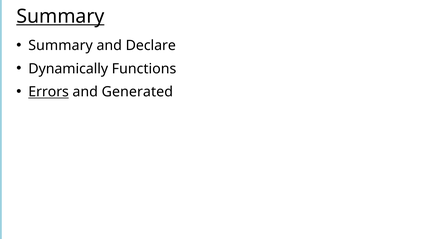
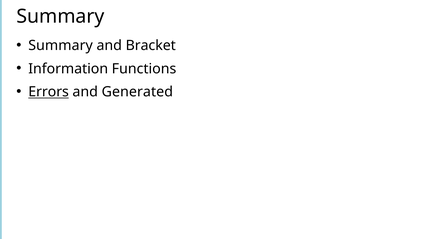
Summary at (60, 16) underline: present -> none
Declare: Declare -> Bracket
Dynamically: Dynamically -> Information
